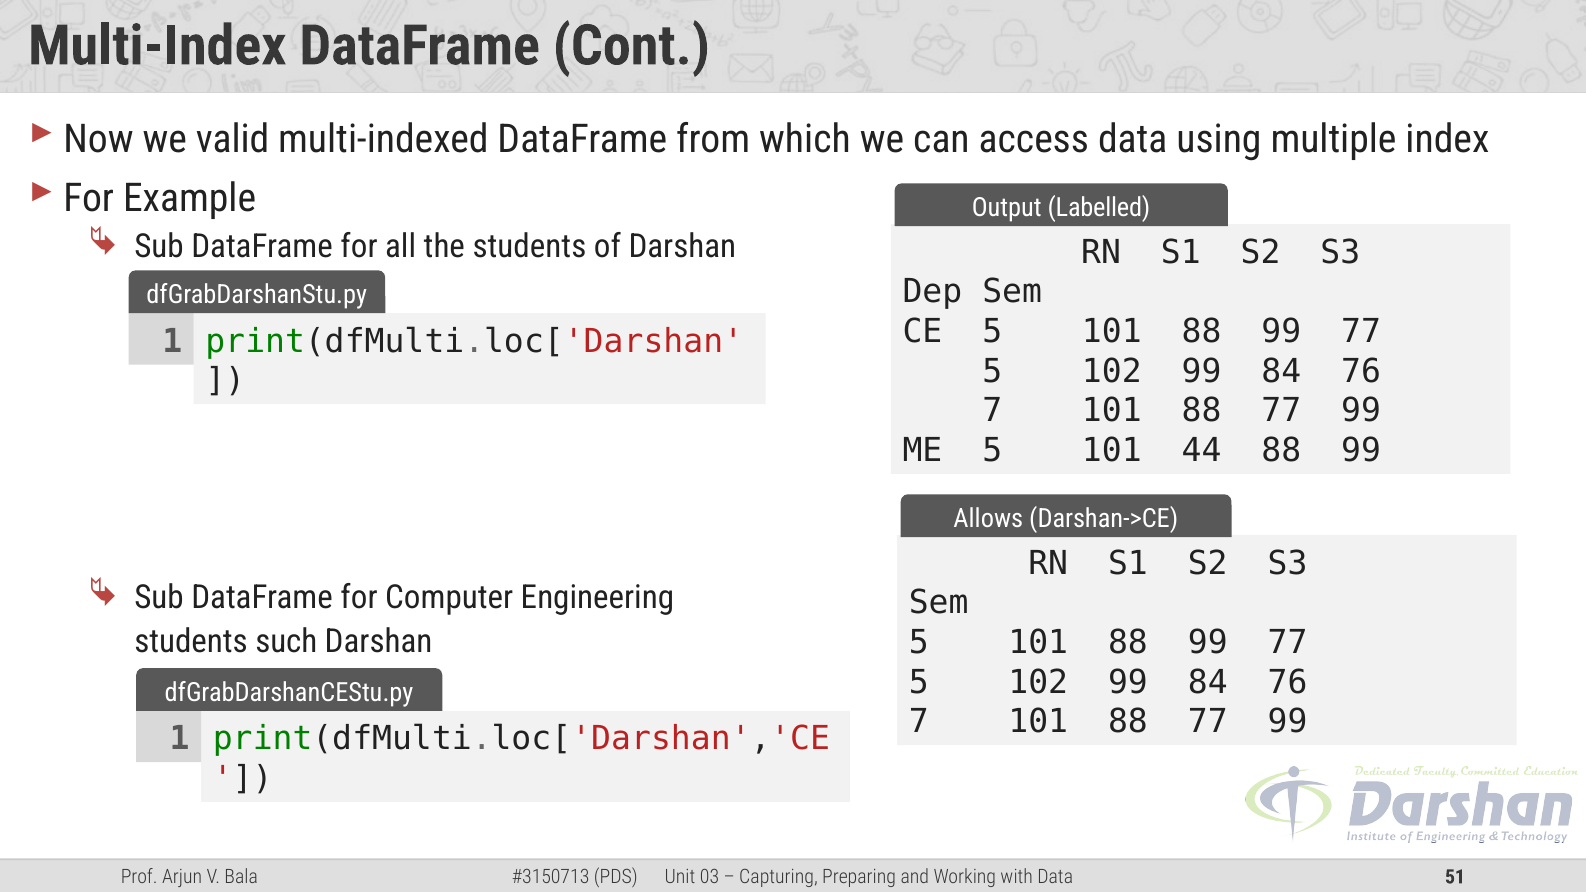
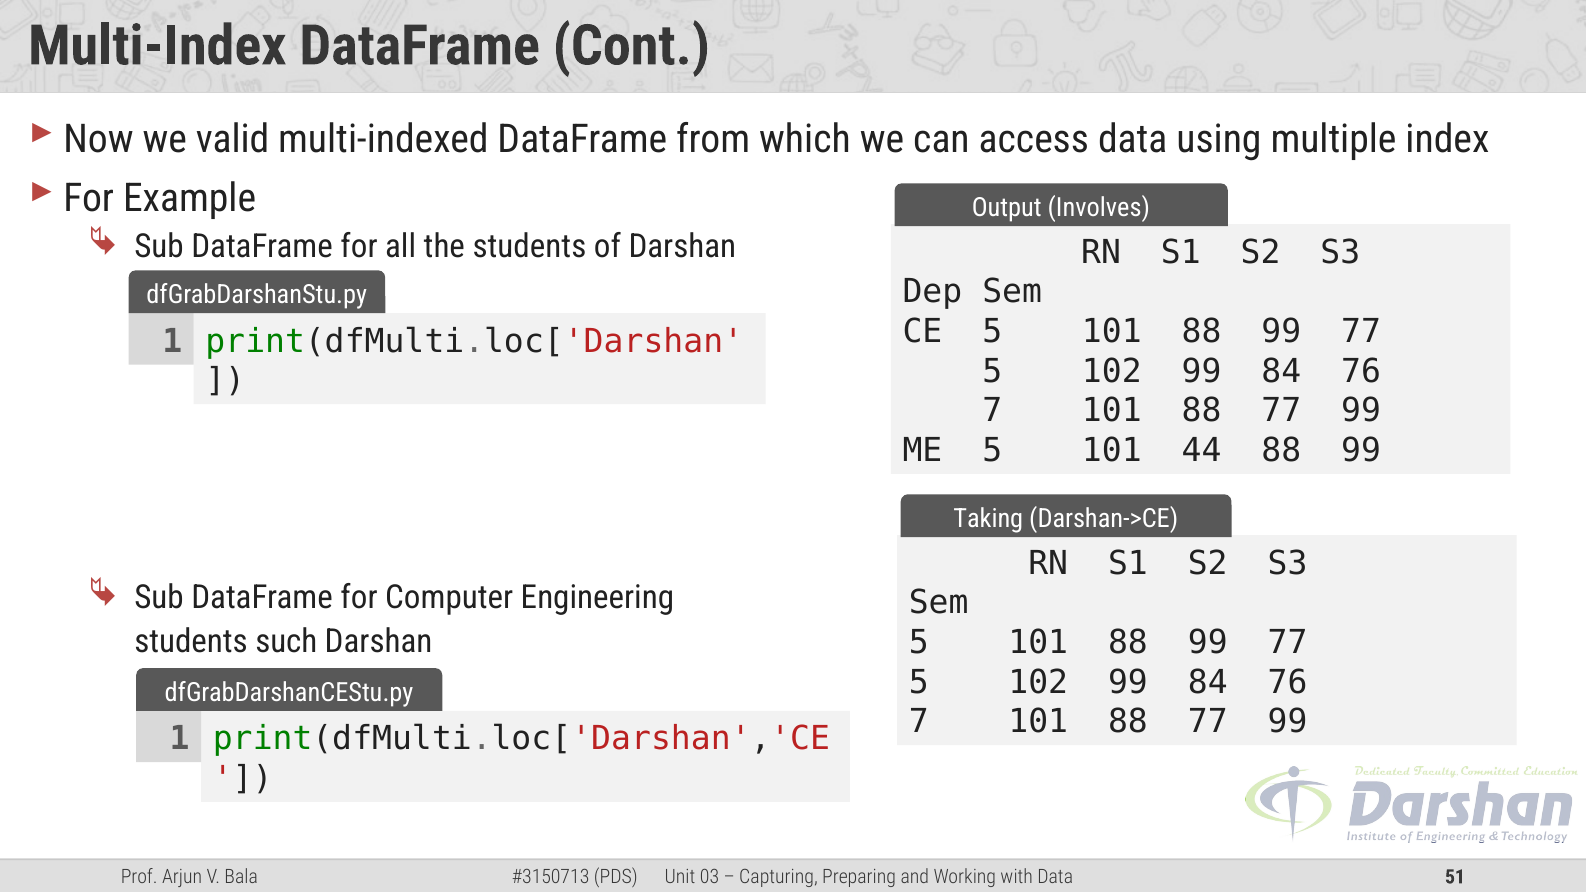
Labelled: Labelled -> Involves
Allows: Allows -> Taking
